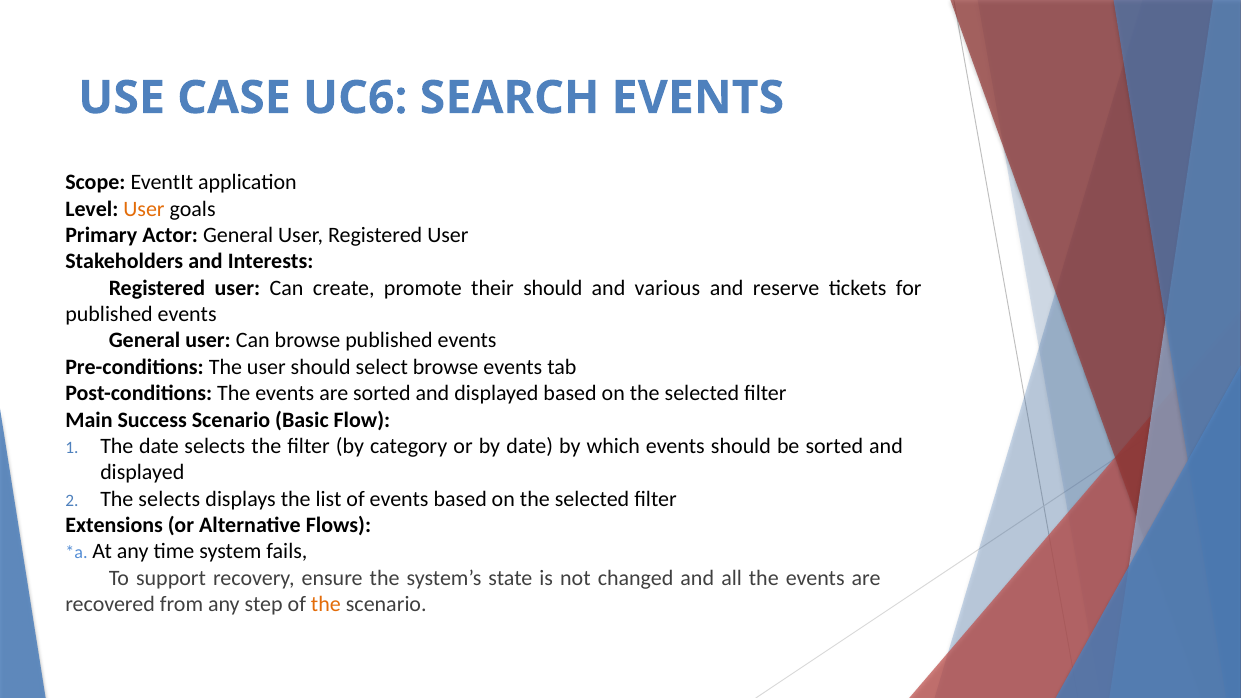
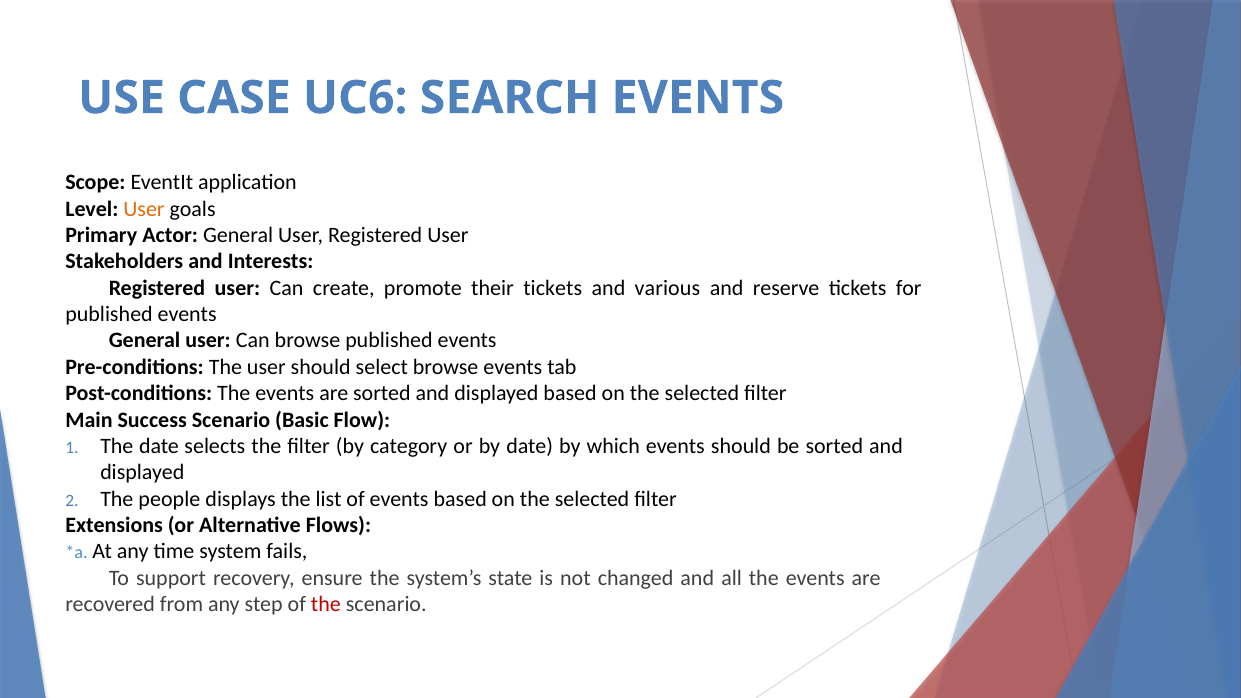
their should: should -> tickets
The selects: selects -> people
the at (326, 605) colour: orange -> red
